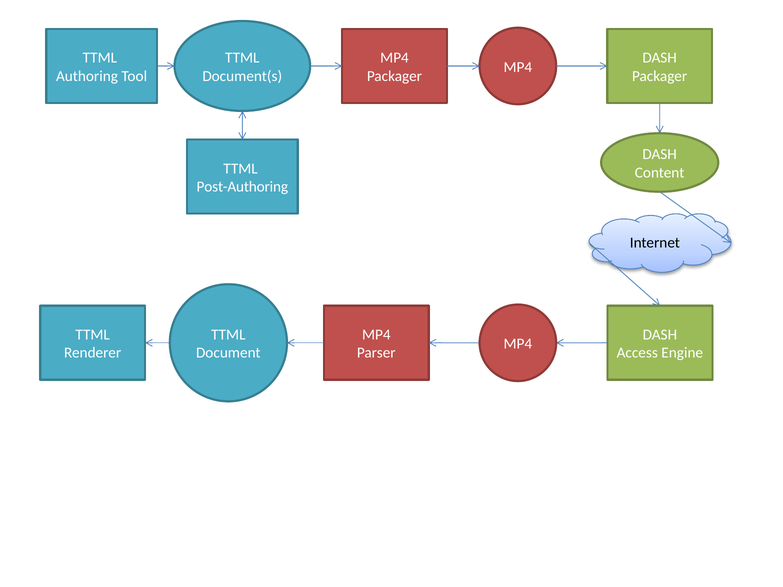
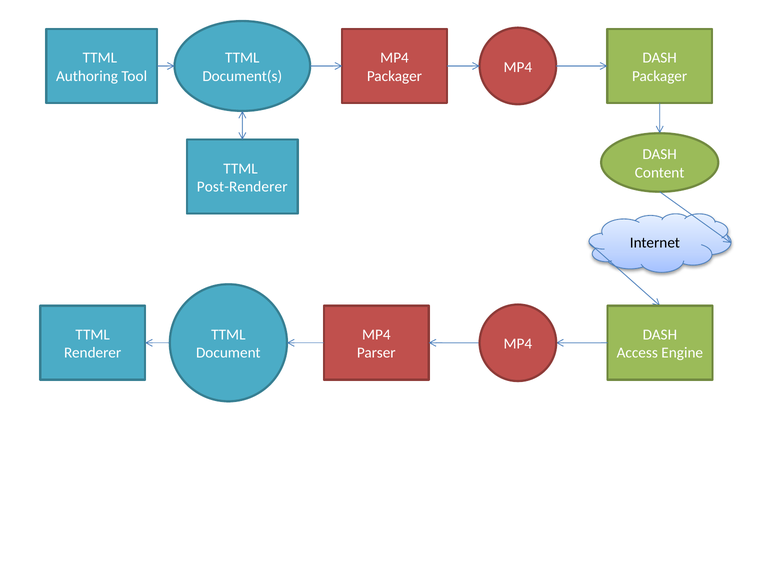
Post-Authoring: Post-Authoring -> Post-Renderer
